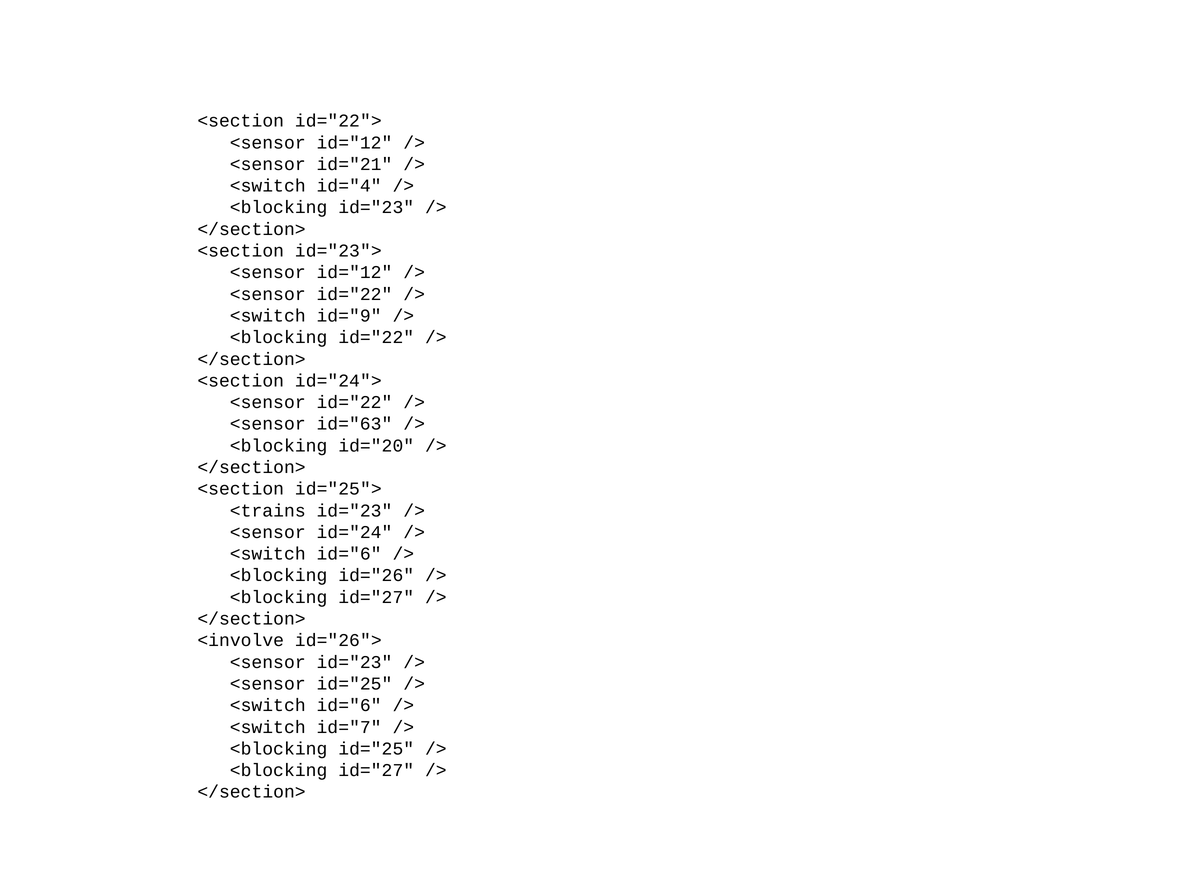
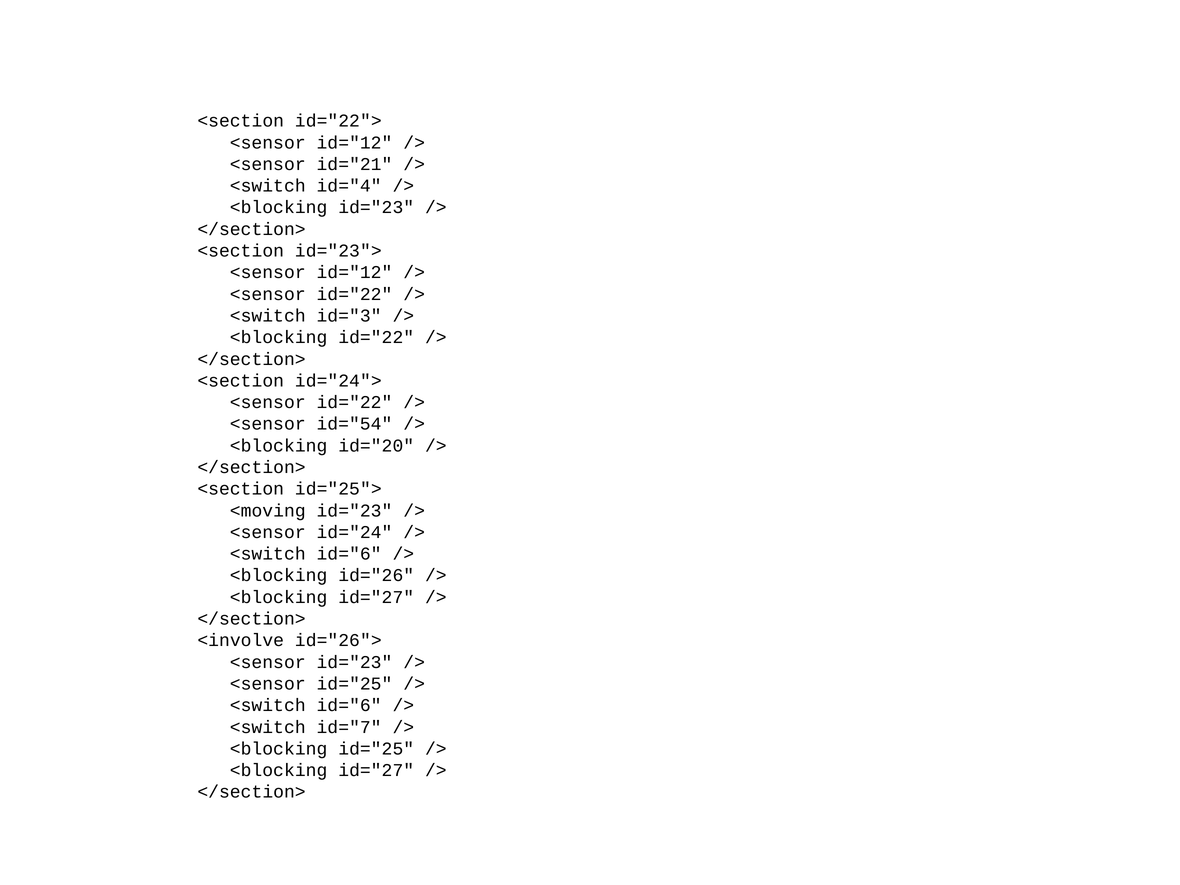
id="9: id="9 -> id="3
id="63: id="63 -> id="54
<trains: <trains -> <moving
